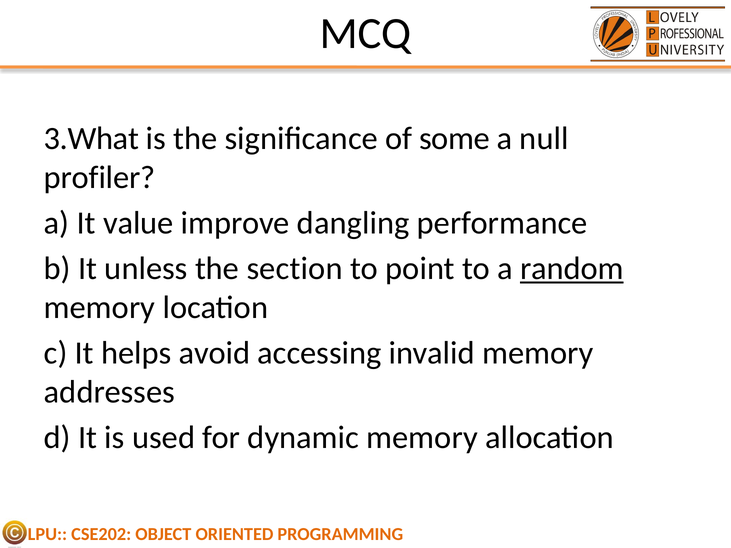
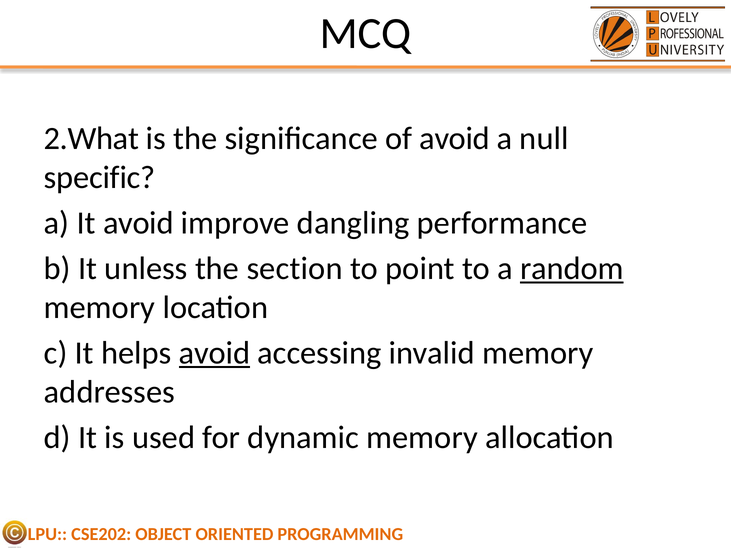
3.What: 3.What -> 2.What
of some: some -> avoid
profiler: profiler -> specific
It value: value -> avoid
avoid at (214, 353) underline: none -> present
